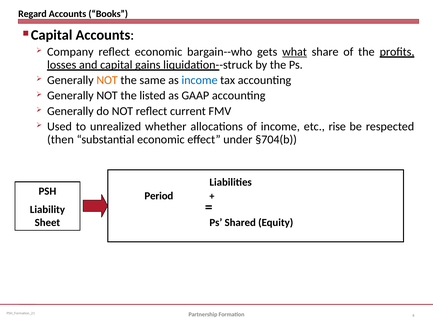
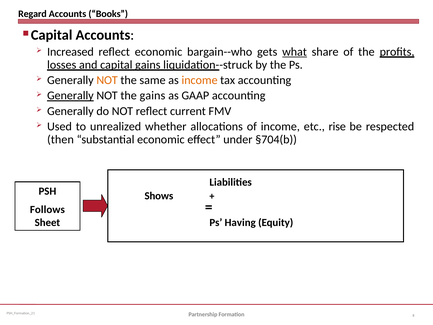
Company: Company -> Increased
income at (200, 80) colour: blue -> orange
Generally at (70, 96) underline: none -> present
the listed: listed -> gains
Period: Period -> Shows
Liability: Liability -> Follows
Shared: Shared -> Having
